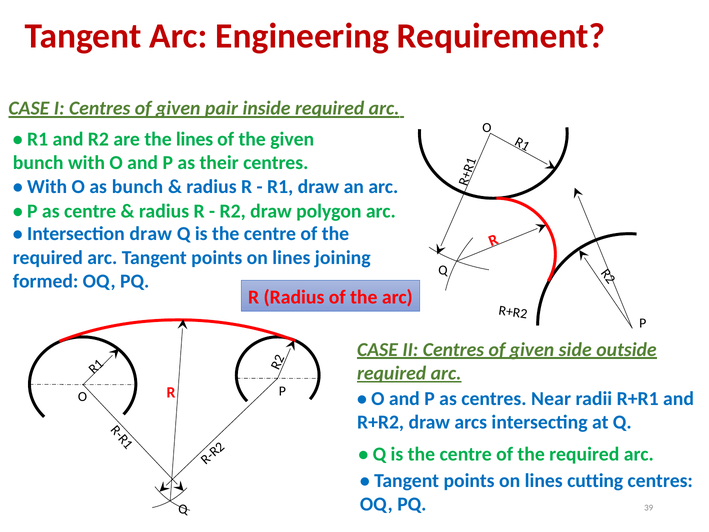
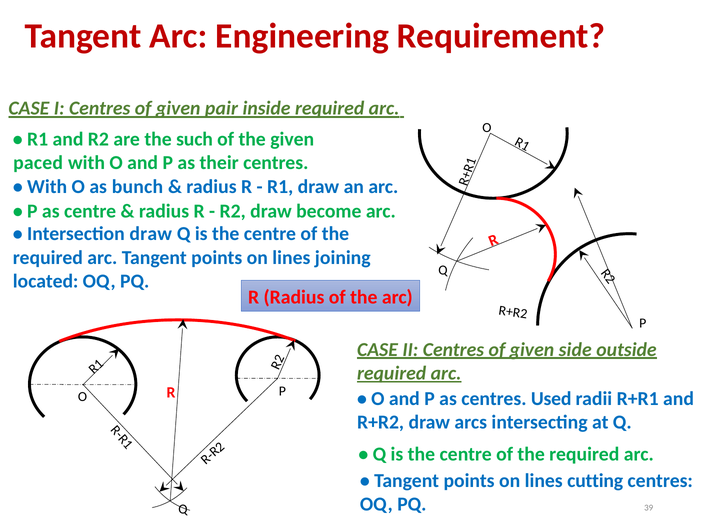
the lines: lines -> such
bunch at (38, 163): bunch -> paced
polygon: polygon -> become
formed: formed -> located
Near: Near -> Used
